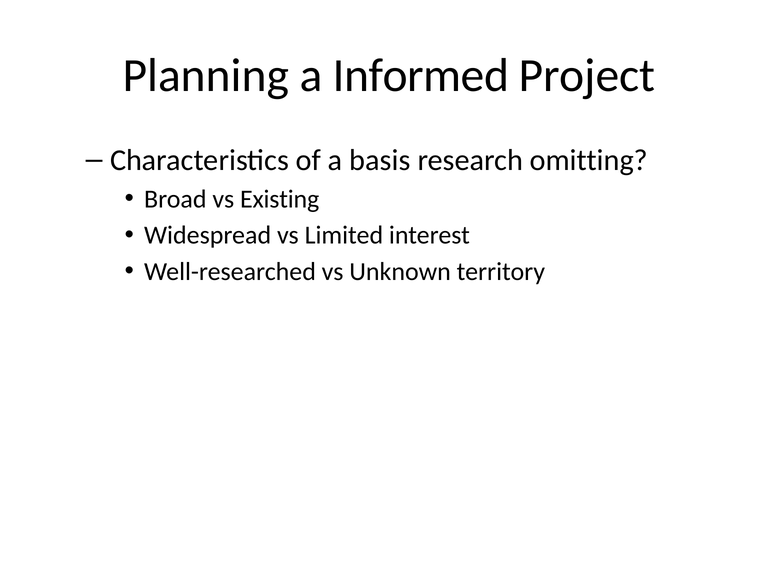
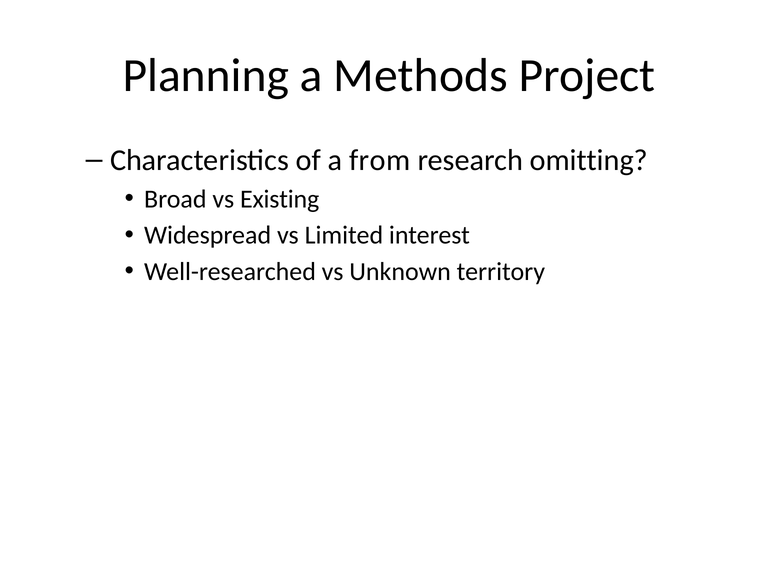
Informed: Informed -> Methods
basis: basis -> from
